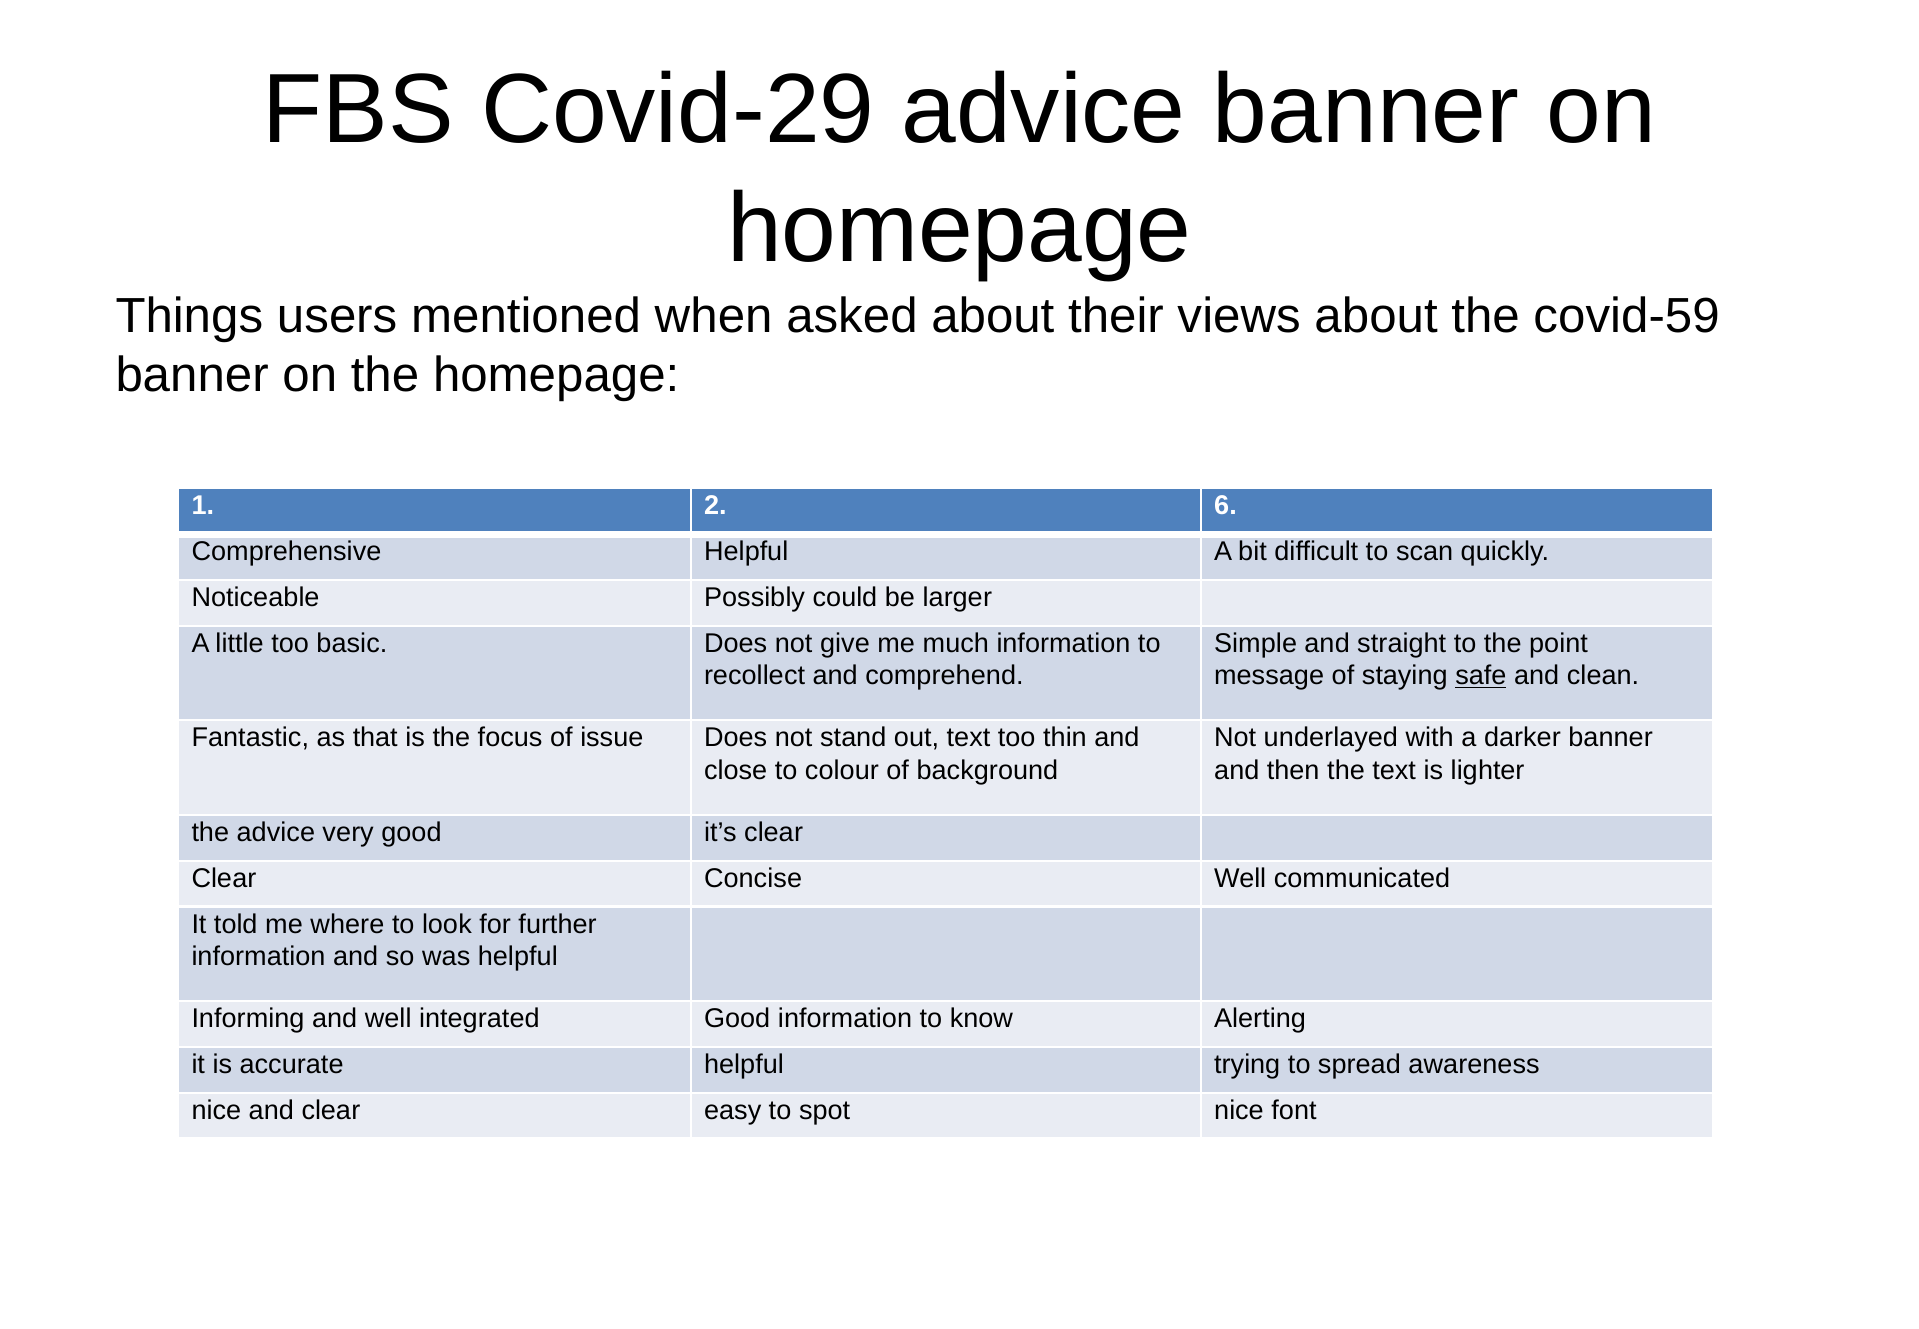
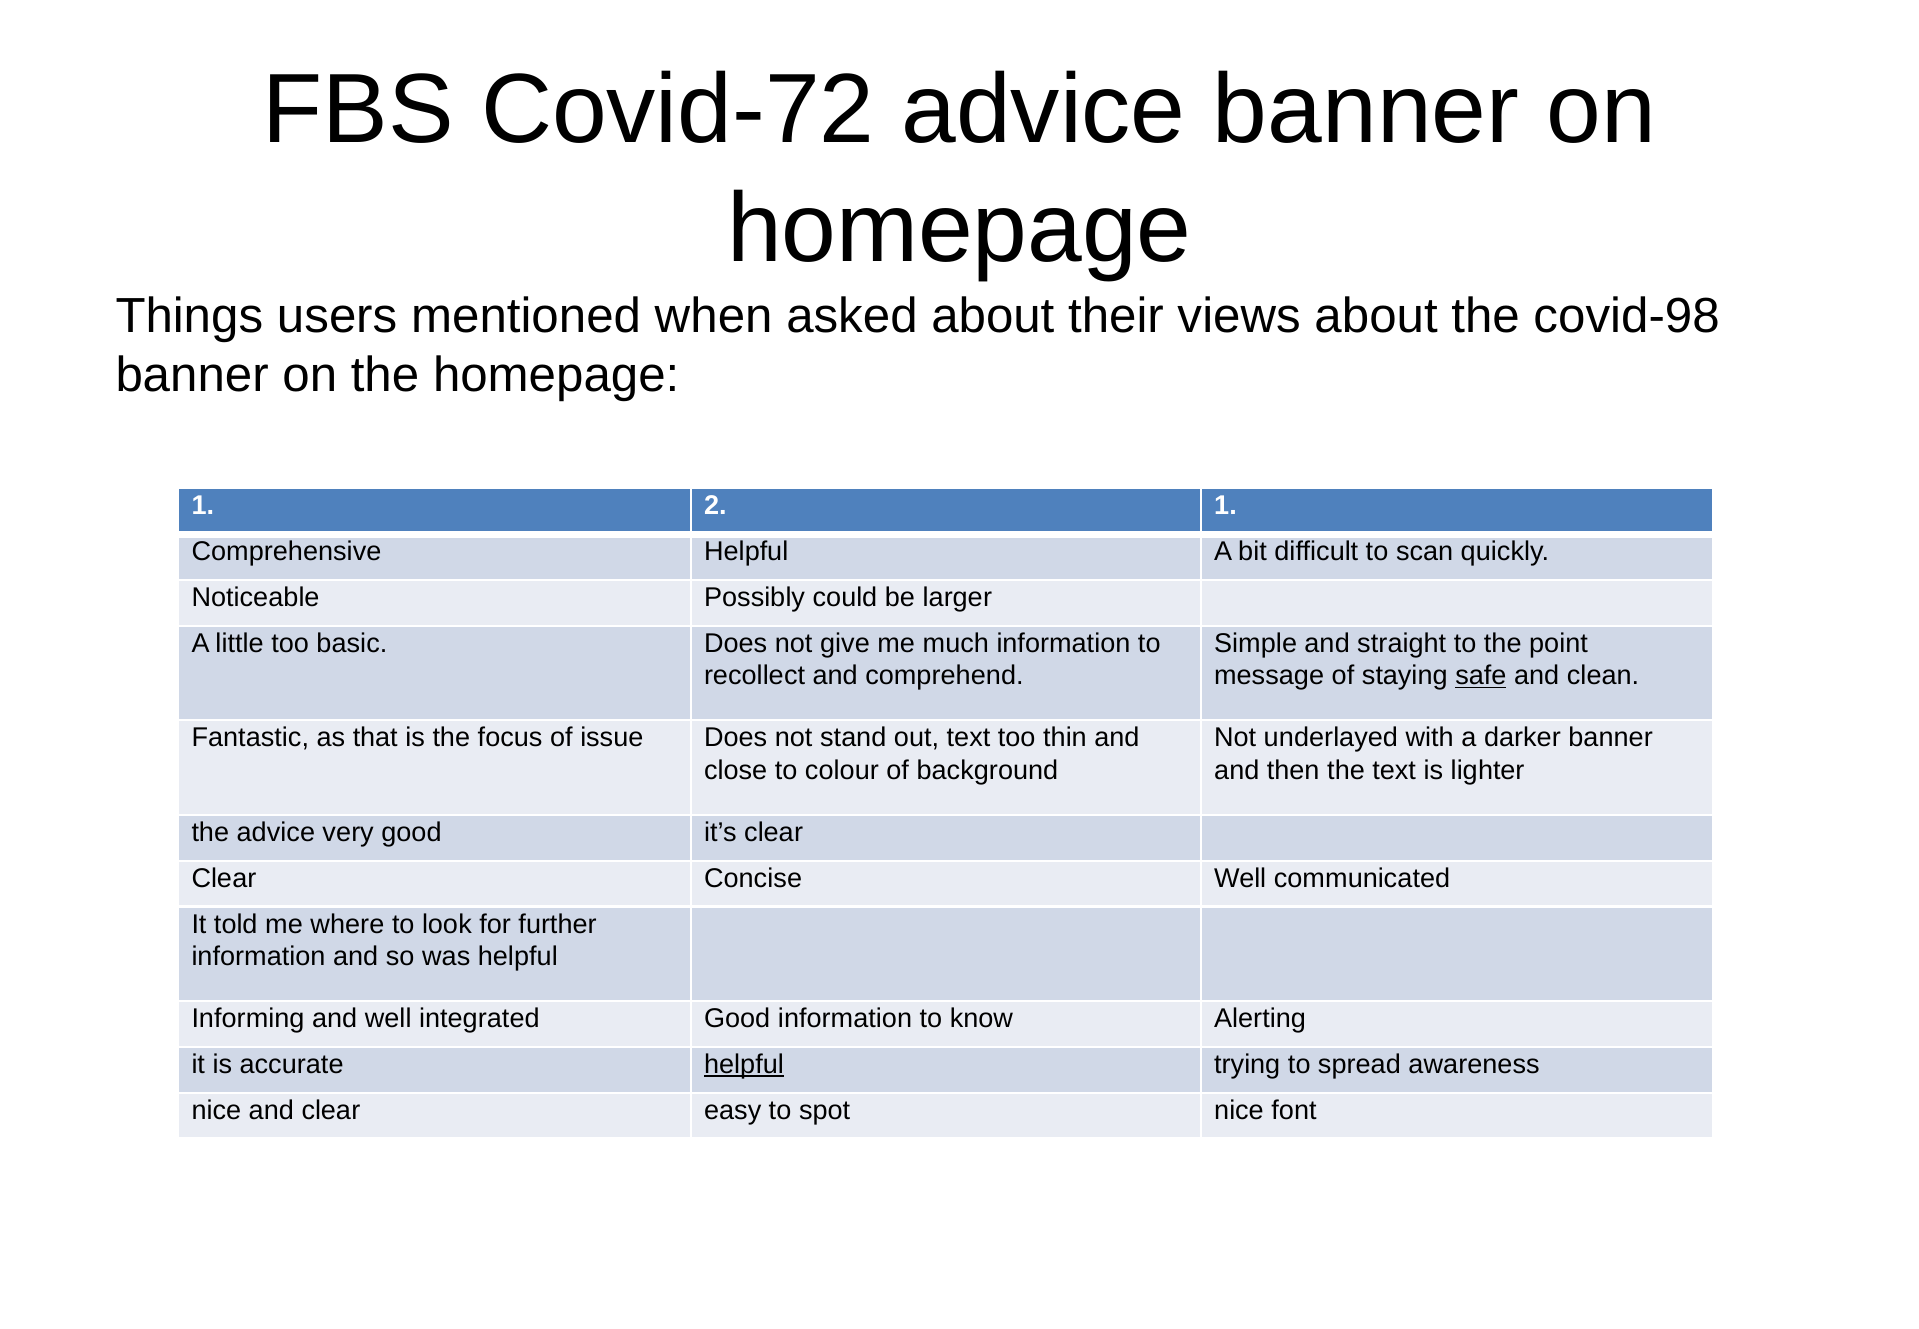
Covid-29: Covid-29 -> Covid-72
covid-59: covid-59 -> covid-98
2 6: 6 -> 1
helpful at (744, 1064) underline: none -> present
